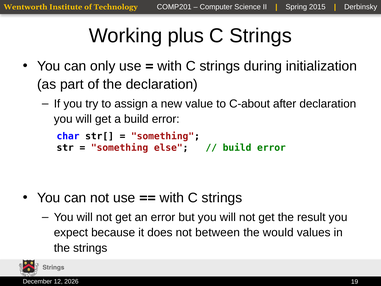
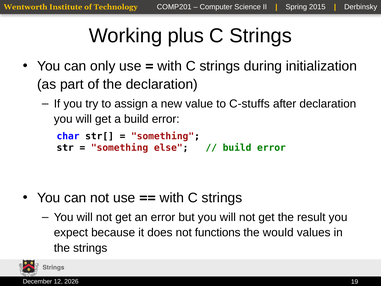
C-about: C-about -> C-stuffs
between: between -> functions
